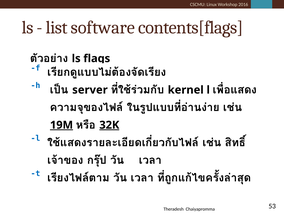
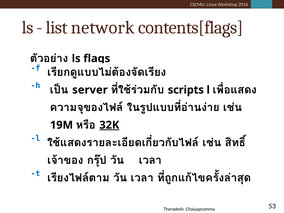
software: software -> network
kernel: kernel -> scripts
19M underline: present -> none
